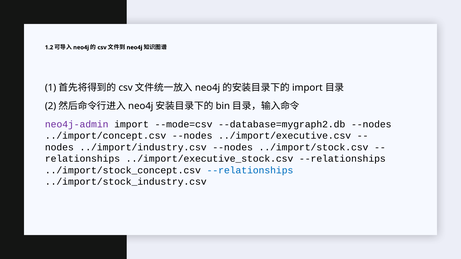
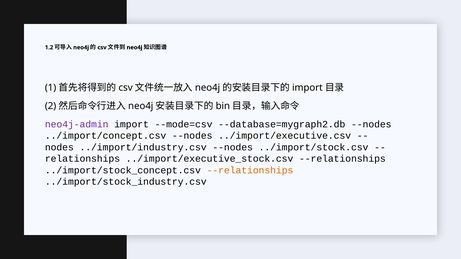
--relationships at (250, 171) colour: blue -> orange
